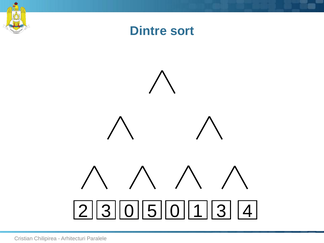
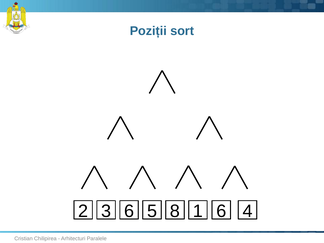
Dintre: Dintre -> Poziții
3 0: 0 -> 6
5 0: 0 -> 8
1 3: 3 -> 6
